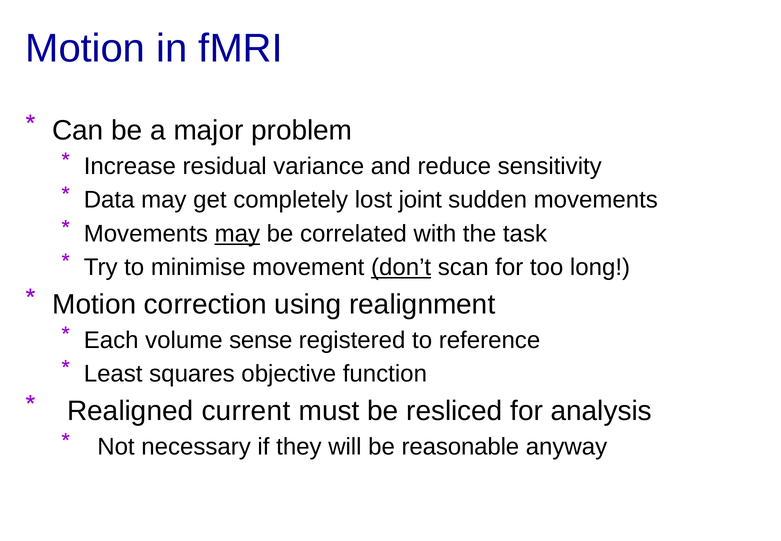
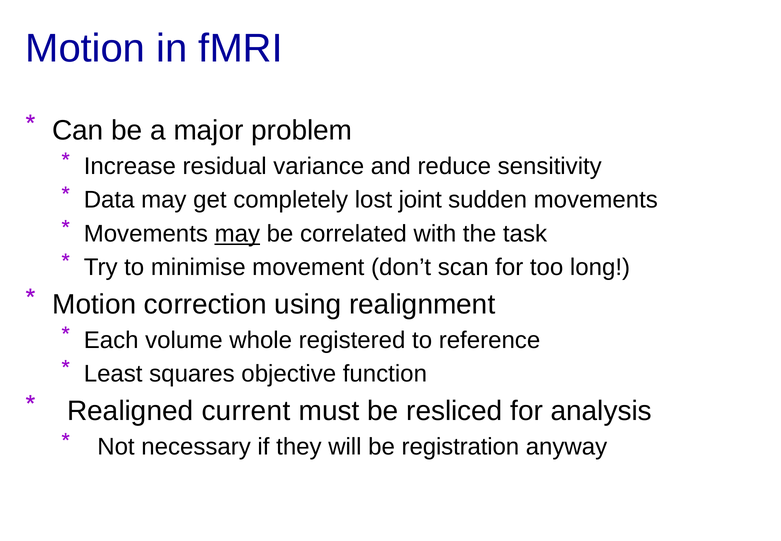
don’t underline: present -> none
sense: sense -> whole
reasonable: reasonable -> registration
